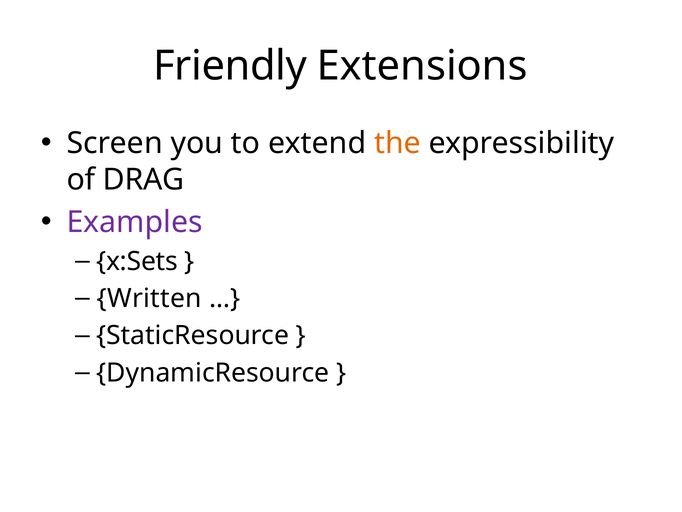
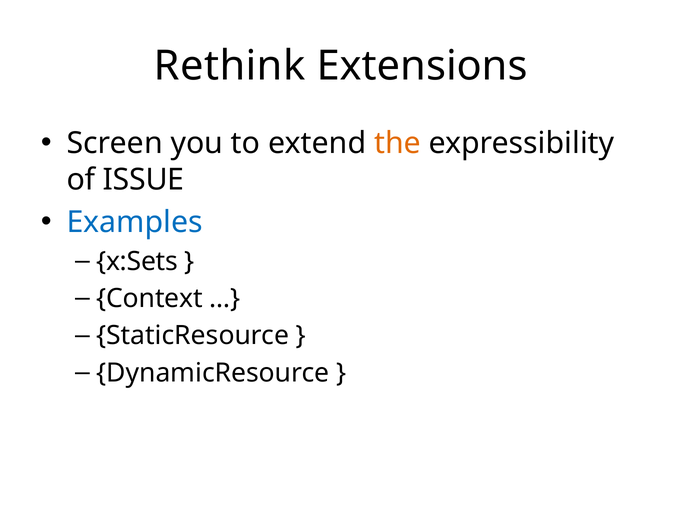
Friendly: Friendly -> Rethink
DRAG: DRAG -> ISSUE
Examples colour: purple -> blue
Written: Written -> Context
